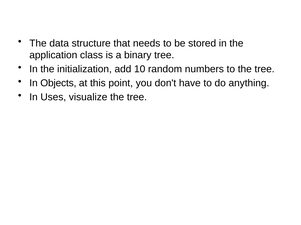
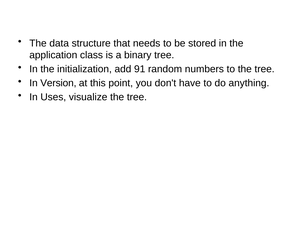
10: 10 -> 91
Objects: Objects -> Version
